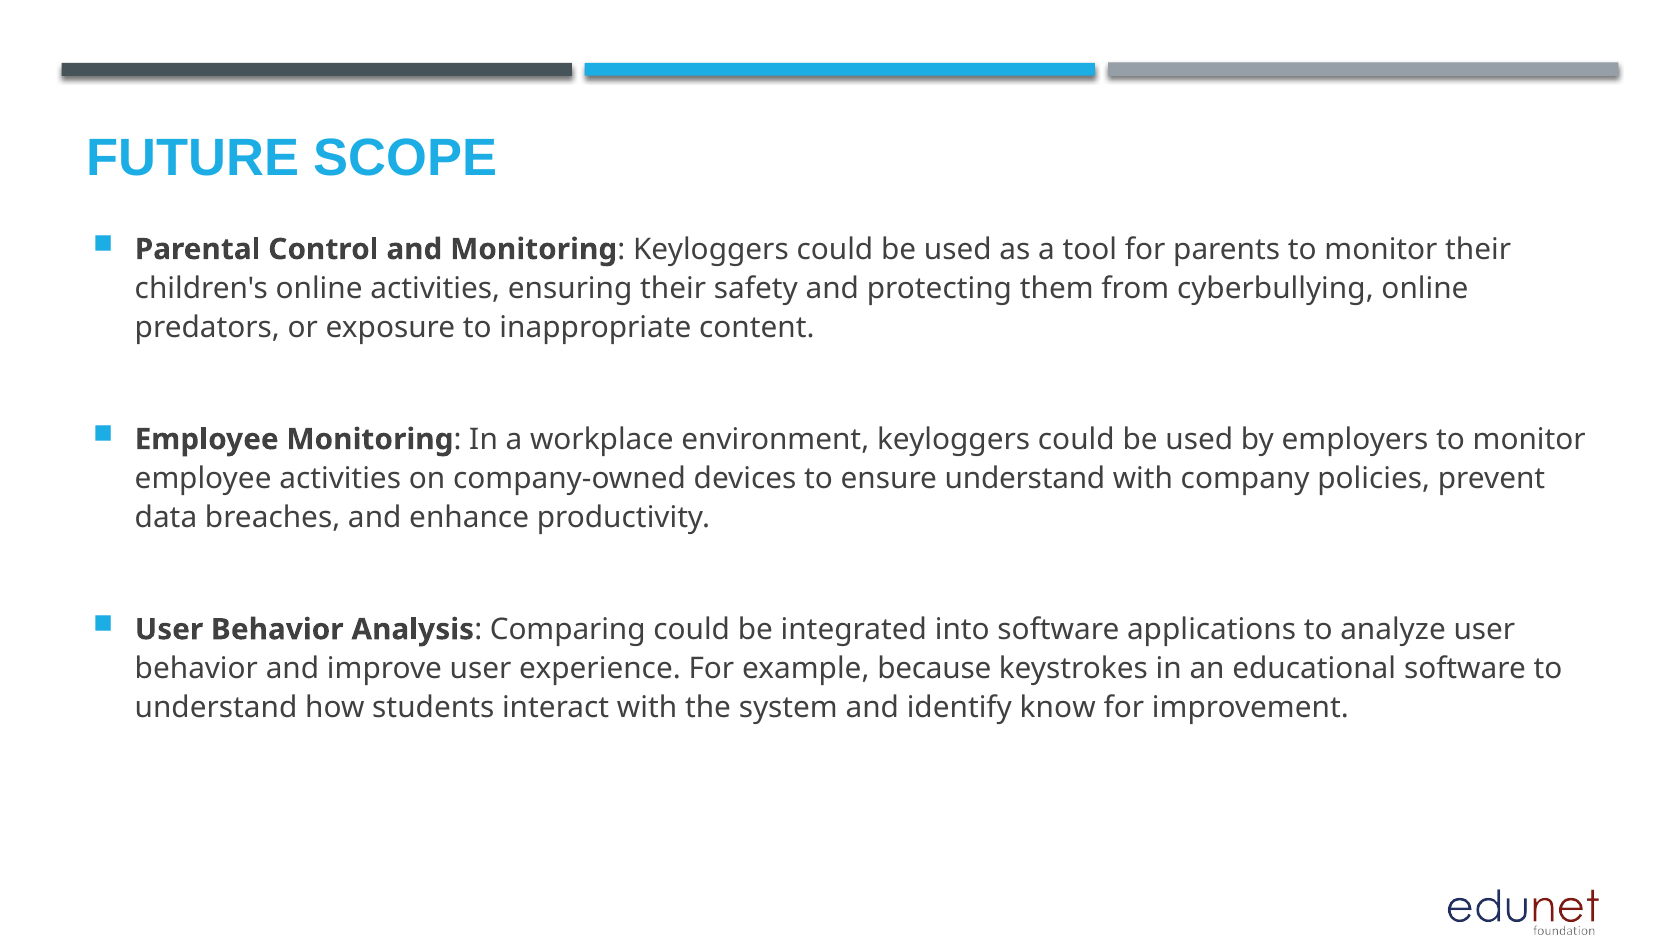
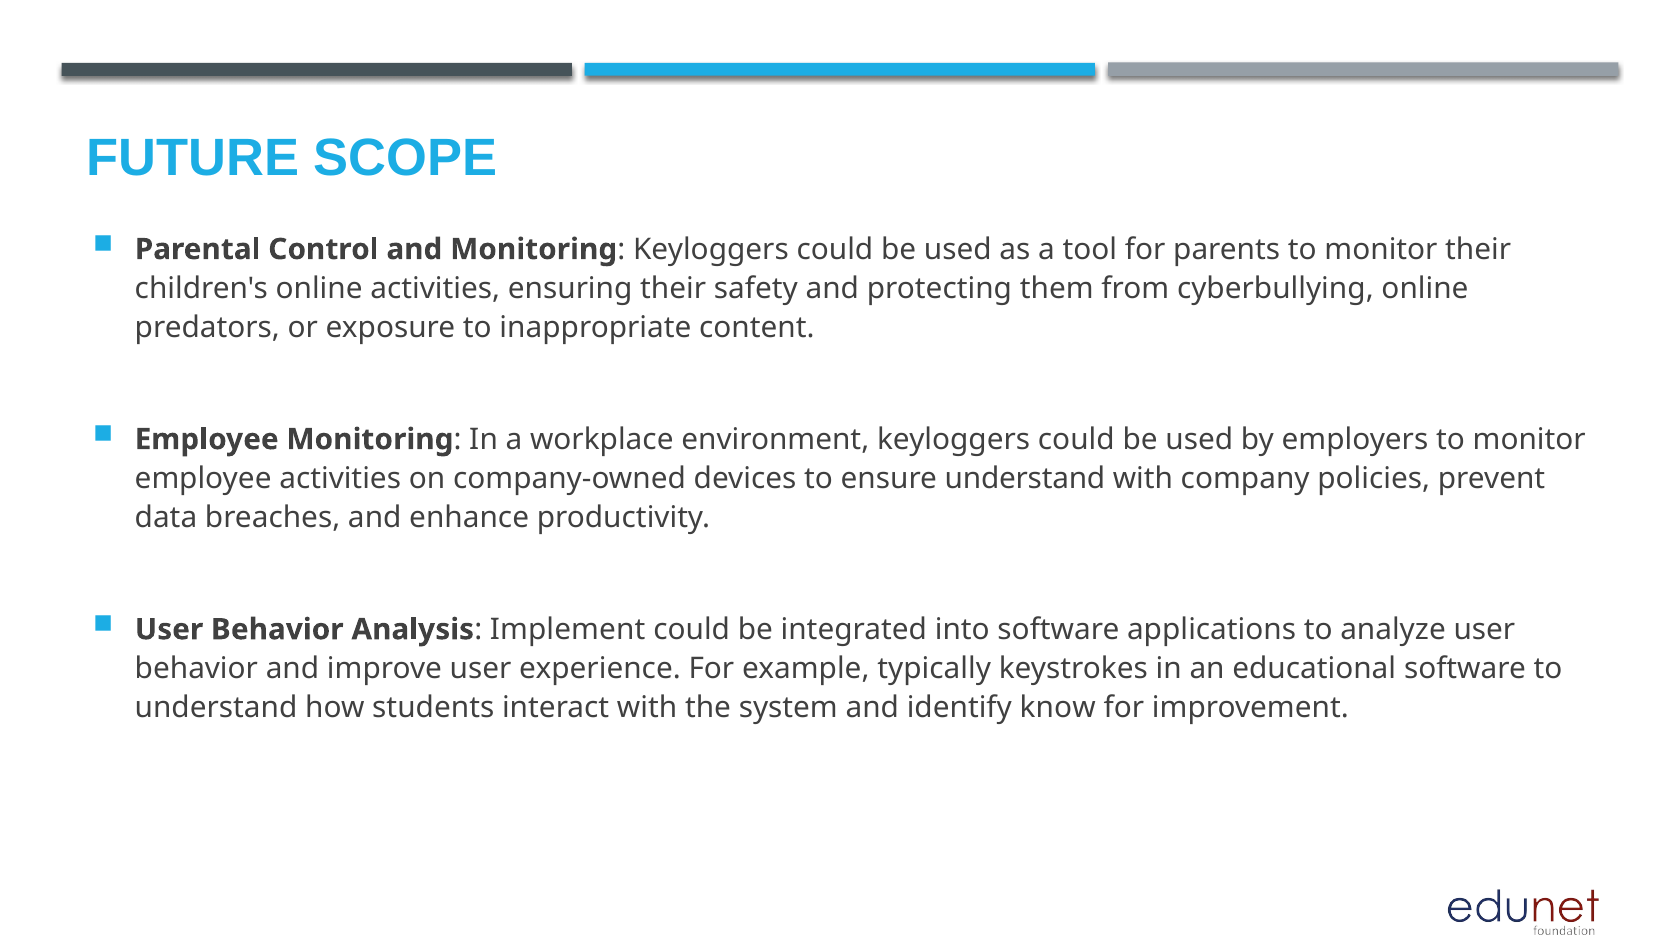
Comparing: Comparing -> Implement
because: because -> typically
